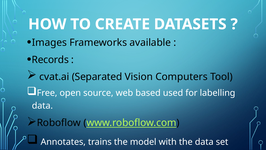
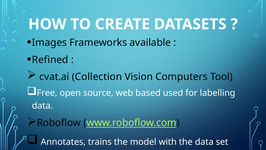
Records: Records -> Refined
Separated: Separated -> Collection
